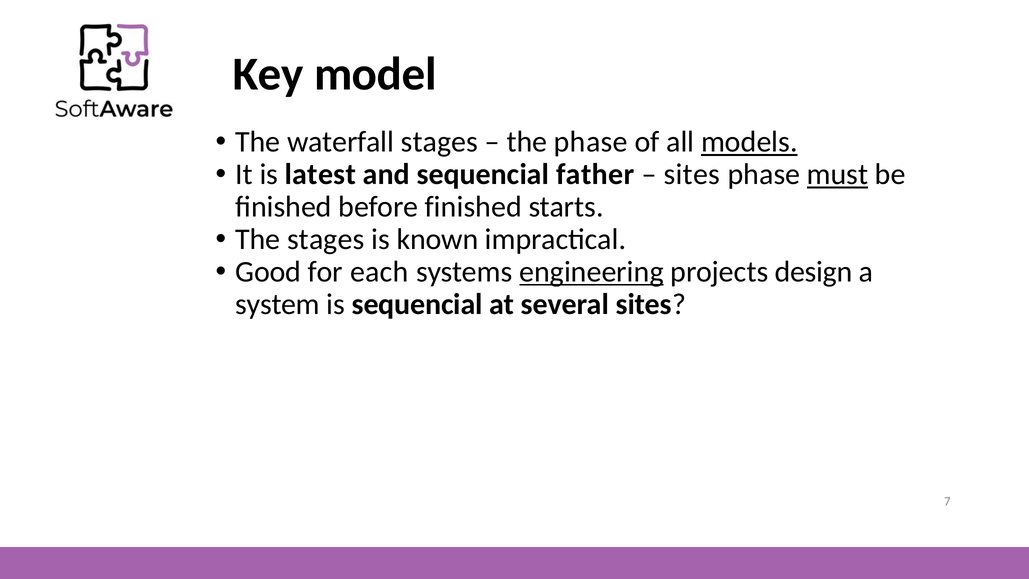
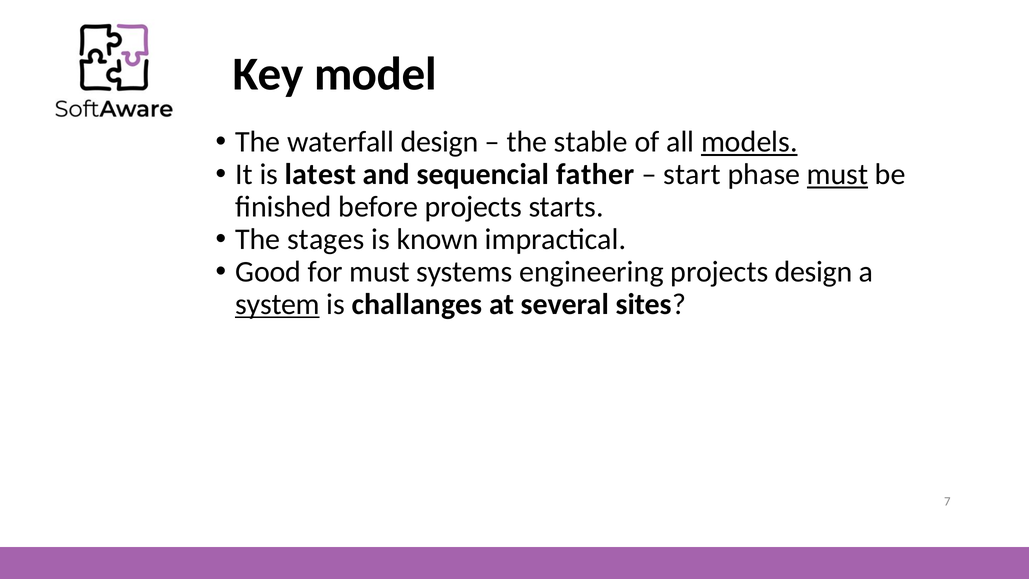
waterfall stages: stages -> design
the phase: phase -> stable
sites at (692, 174): sites -> start
before finished: finished -> projects
for each: each -> must
engineering underline: present -> none
system underline: none -> present
is sequencial: sequencial -> challanges
